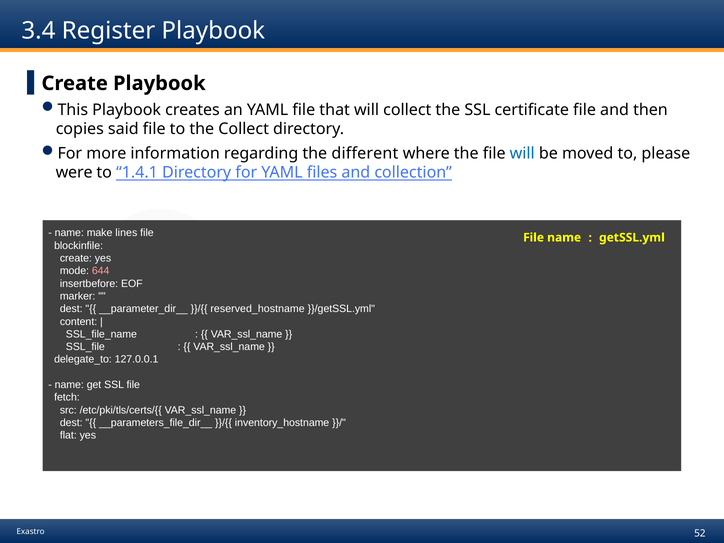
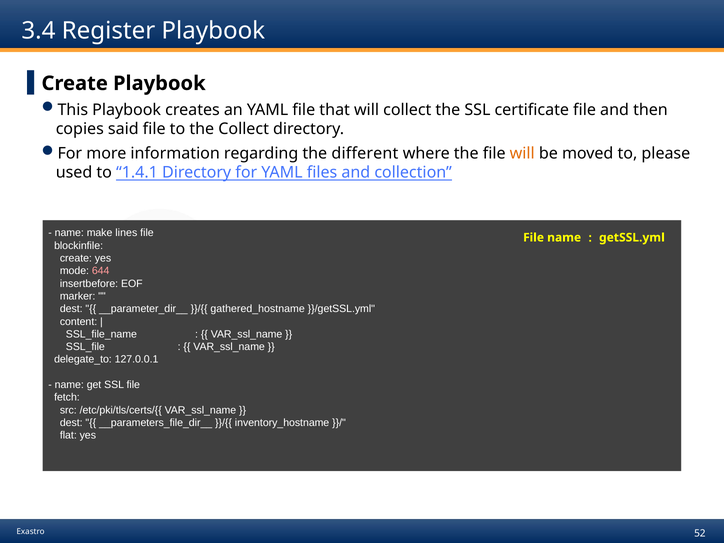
will at (522, 153) colour: blue -> orange
were: were -> used
reserved_hostname: reserved_hostname -> gathered_hostname
